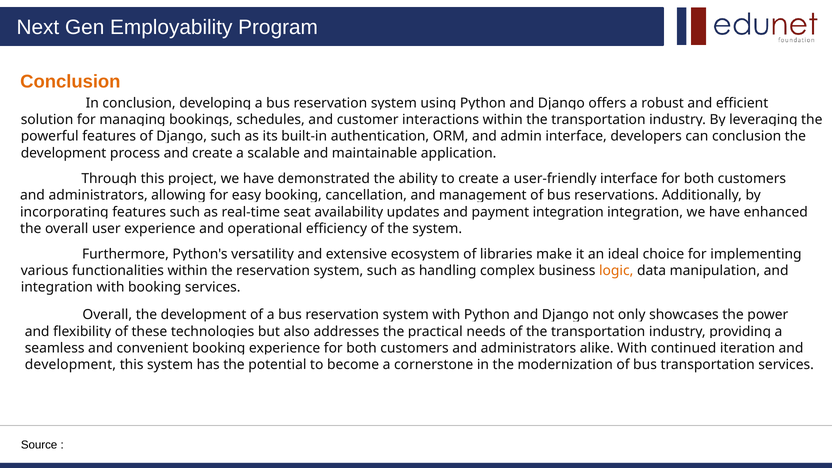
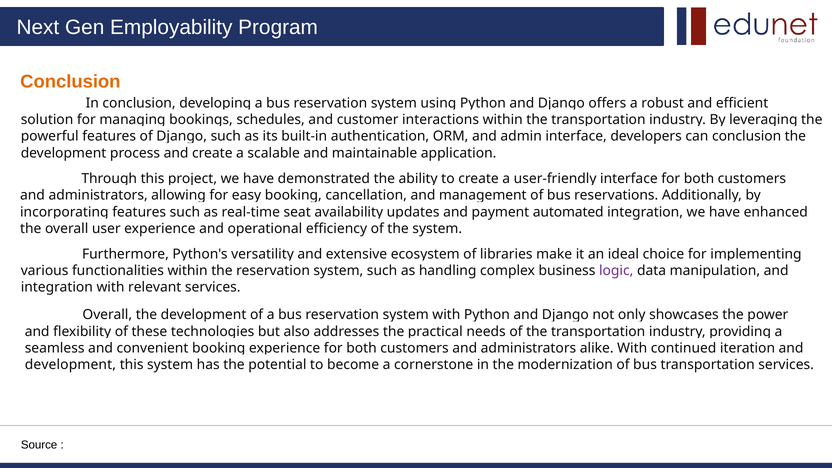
payment integration: integration -> automated
logic colour: orange -> purple
with booking: booking -> relevant
